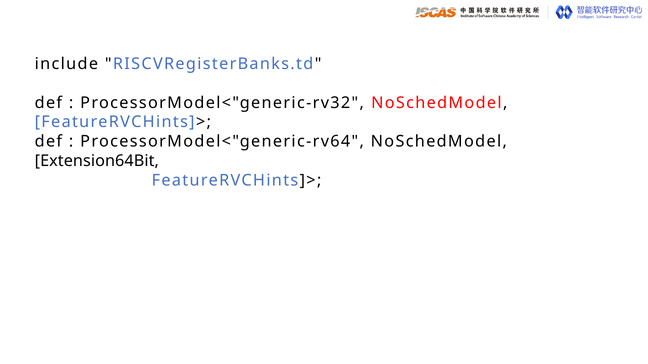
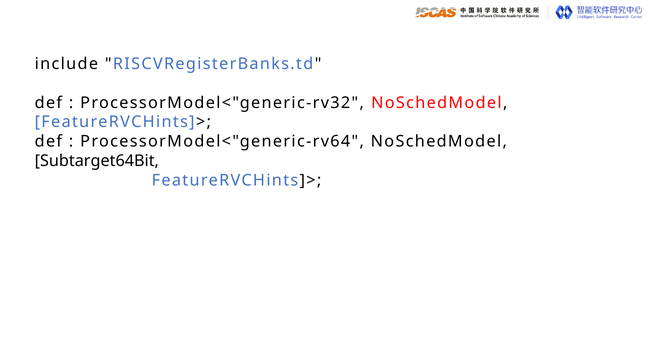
Extension64Bit: Extension64Bit -> Subtarget64Bit
